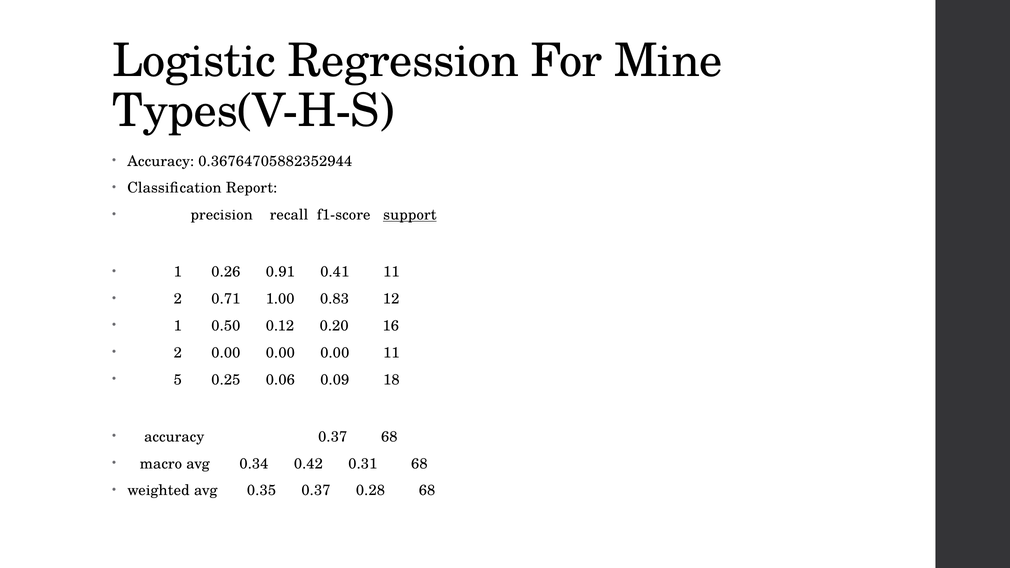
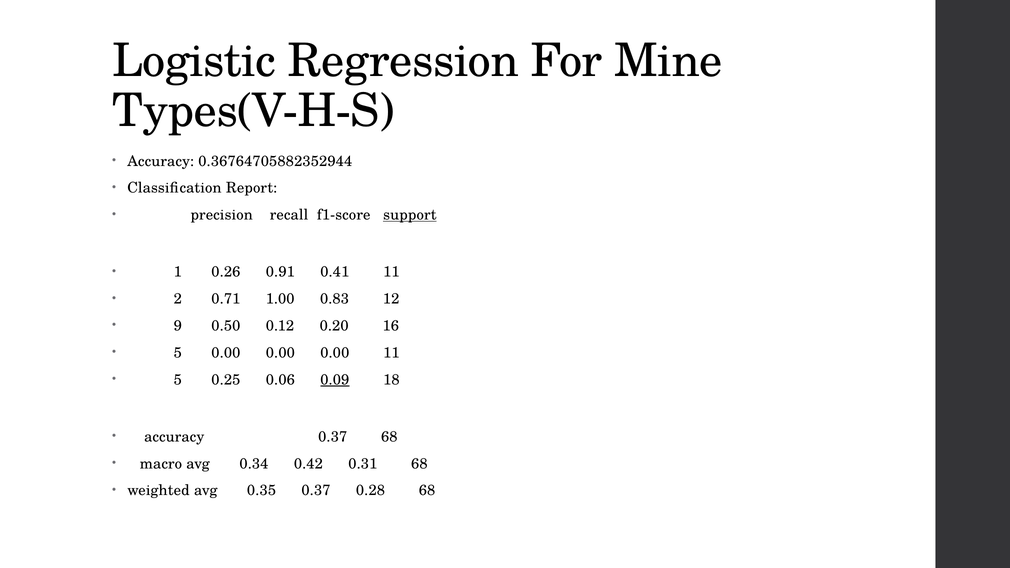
1 at (178, 326): 1 -> 9
2 at (178, 353): 2 -> 5
0.09 underline: none -> present
